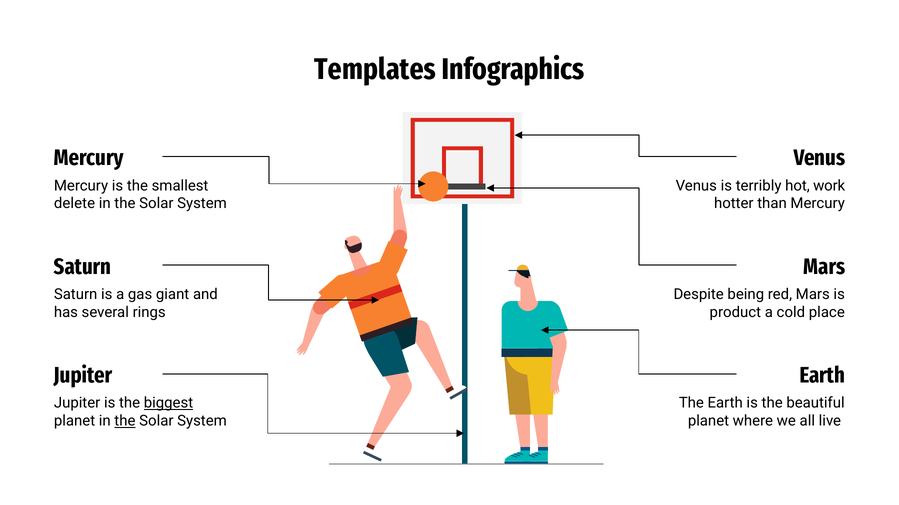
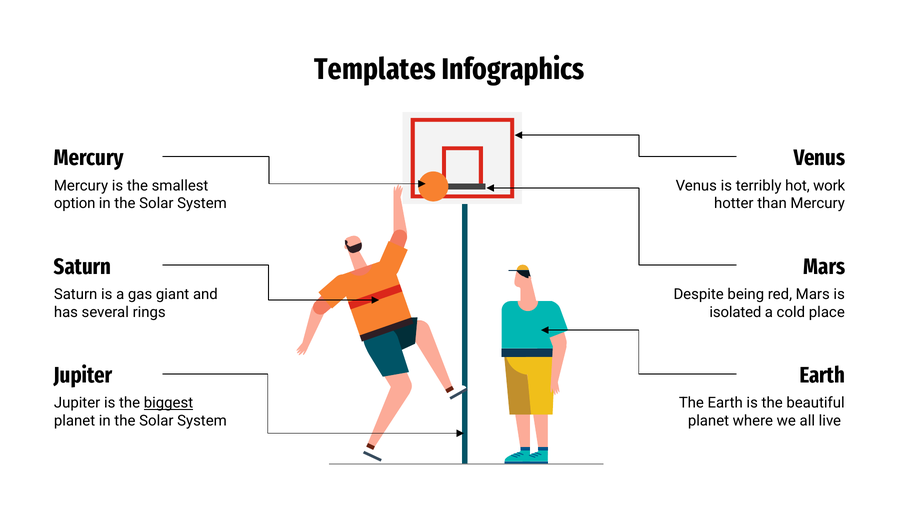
delete: delete -> option
product: product -> isolated
the at (125, 422) underline: present -> none
